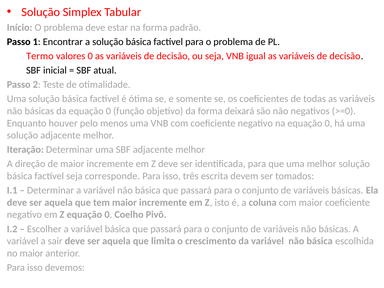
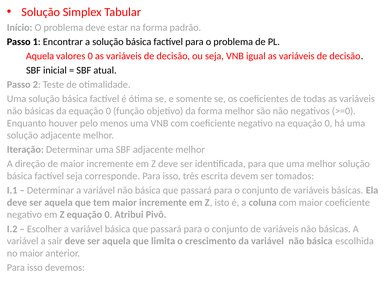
Termo at (40, 56): Termo -> Aquela
forma deixará: deixará -> melhor
Coelho: Coelho -> Atribui
